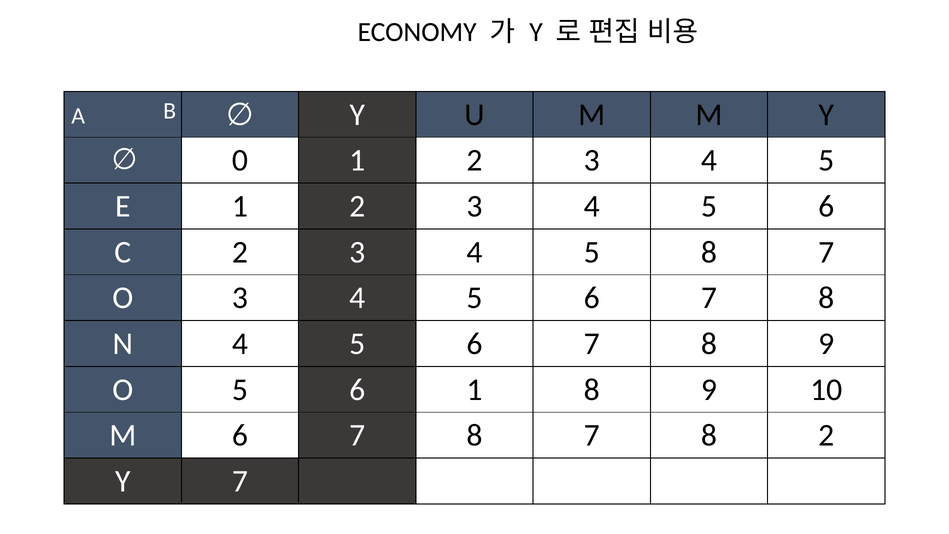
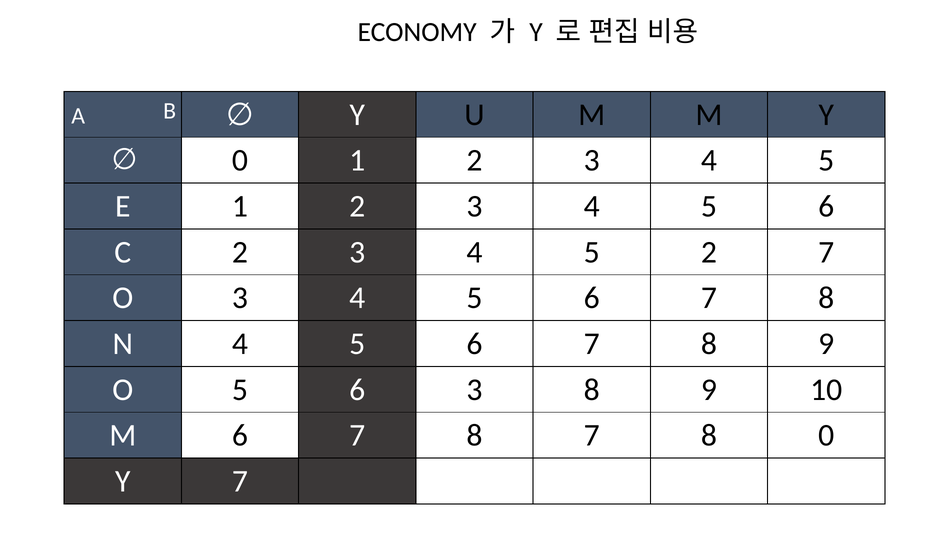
5 8: 8 -> 2
6 1: 1 -> 3
8 2: 2 -> 0
